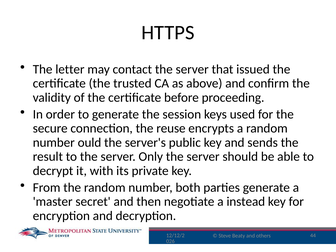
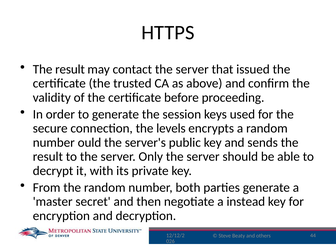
letter at (70, 69): letter -> result
reuse: reuse -> levels
